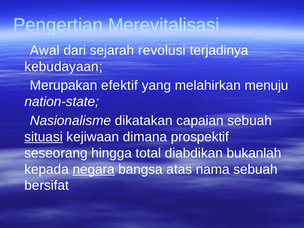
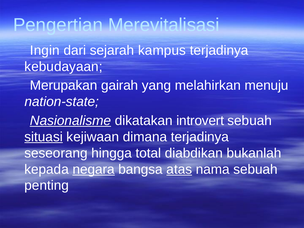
Awal: Awal -> Ingin
revolusi: revolusi -> kampus
efektif: efektif -> gairah
Nasionalisme underline: none -> present
capaian: capaian -> introvert
dimana prospektif: prospektif -> terjadinya
atas underline: none -> present
bersifat: bersifat -> penting
